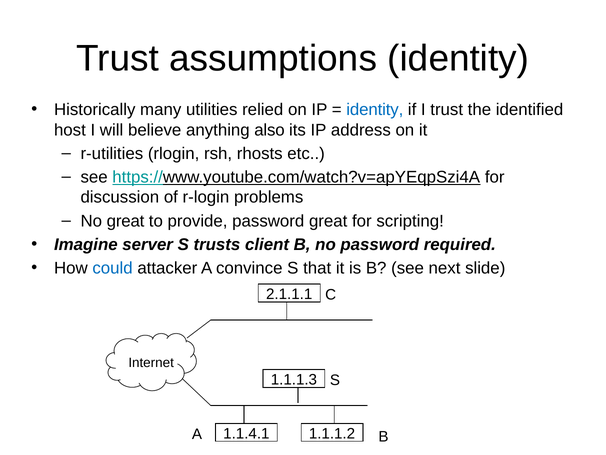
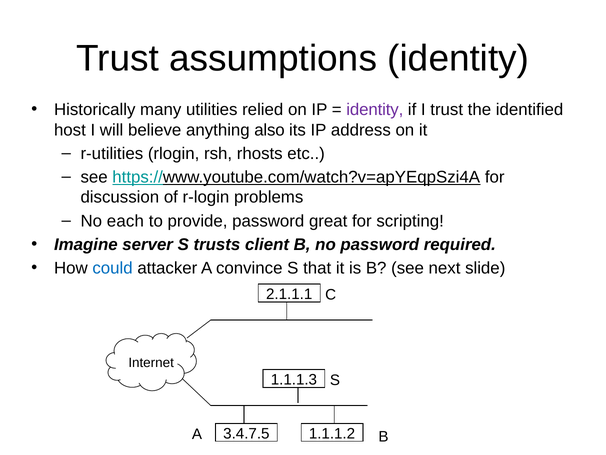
identity at (375, 110) colour: blue -> purple
No great: great -> each
1.1.4.1: 1.1.4.1 -> 3.4.7.5
